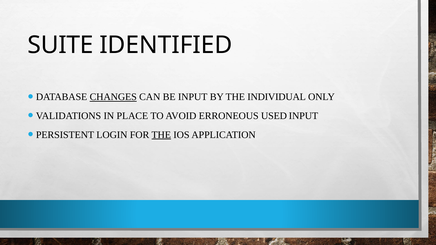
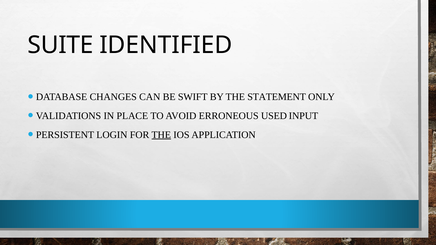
CHANGES underline: present -> none
BE INPUT: INPUT -> SWIFT
INDIVIDUAL: INDIVIDUAL -> STATEMENT
